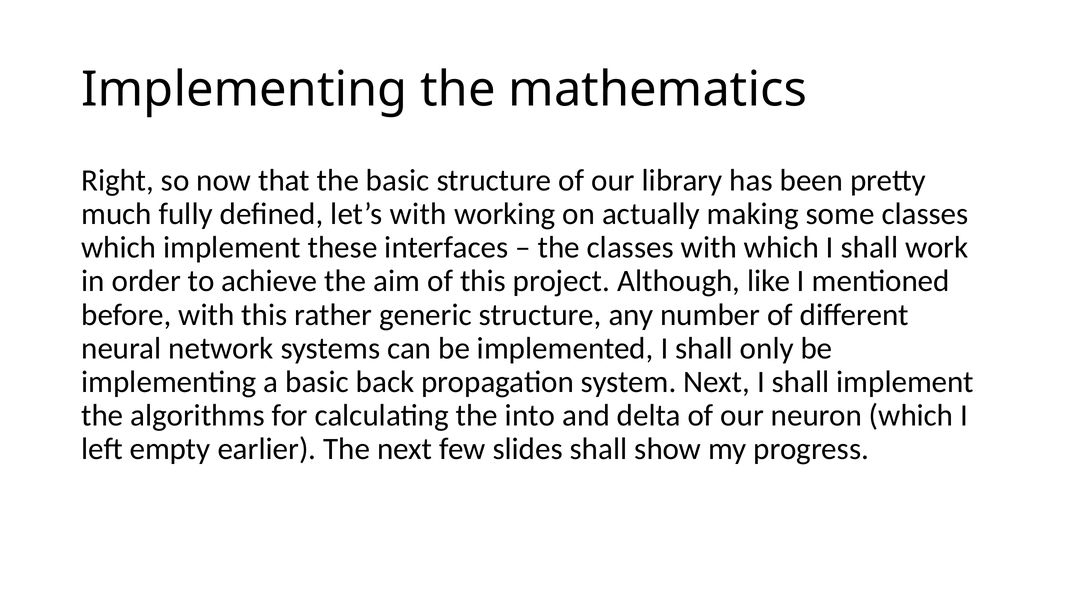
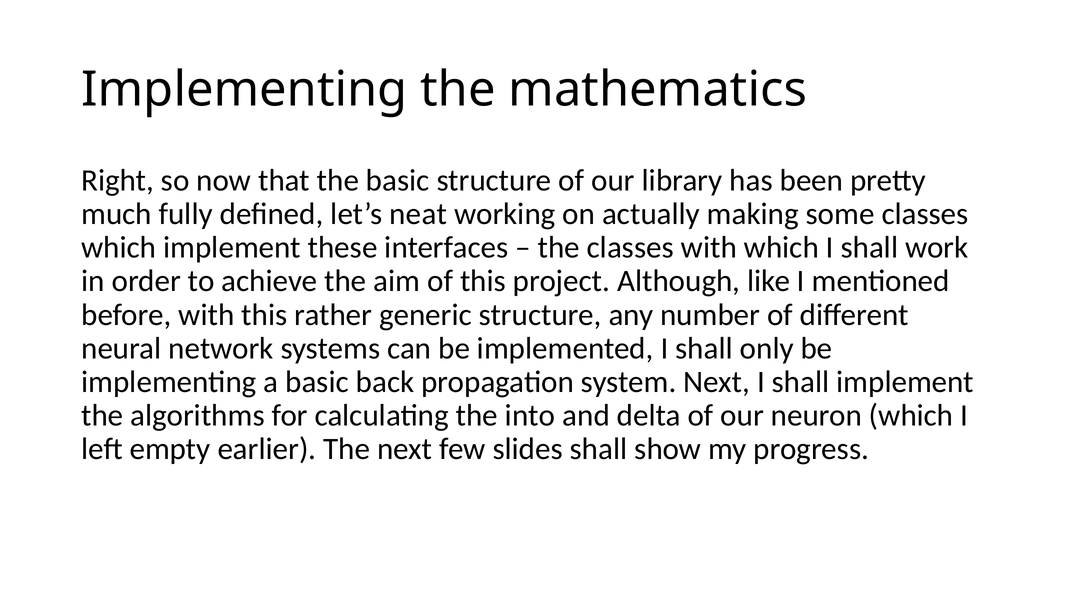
let’s with: with -> neat
